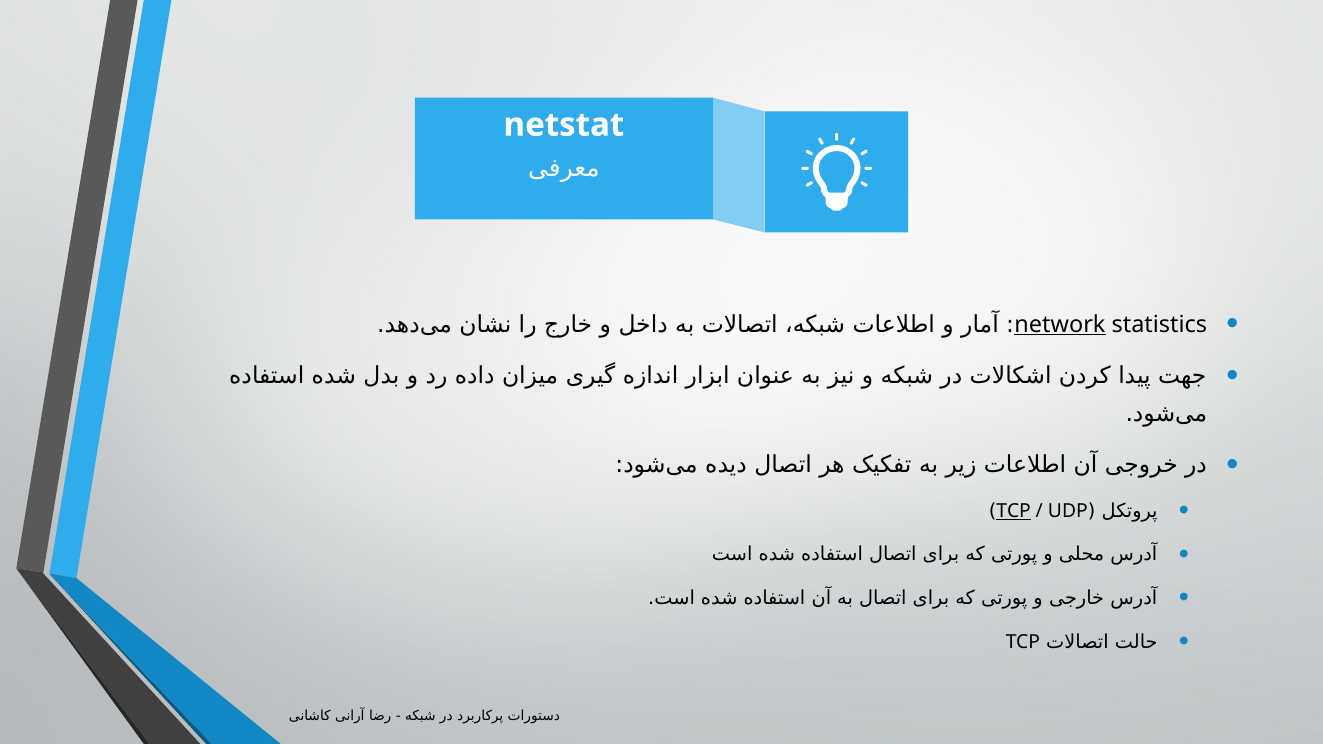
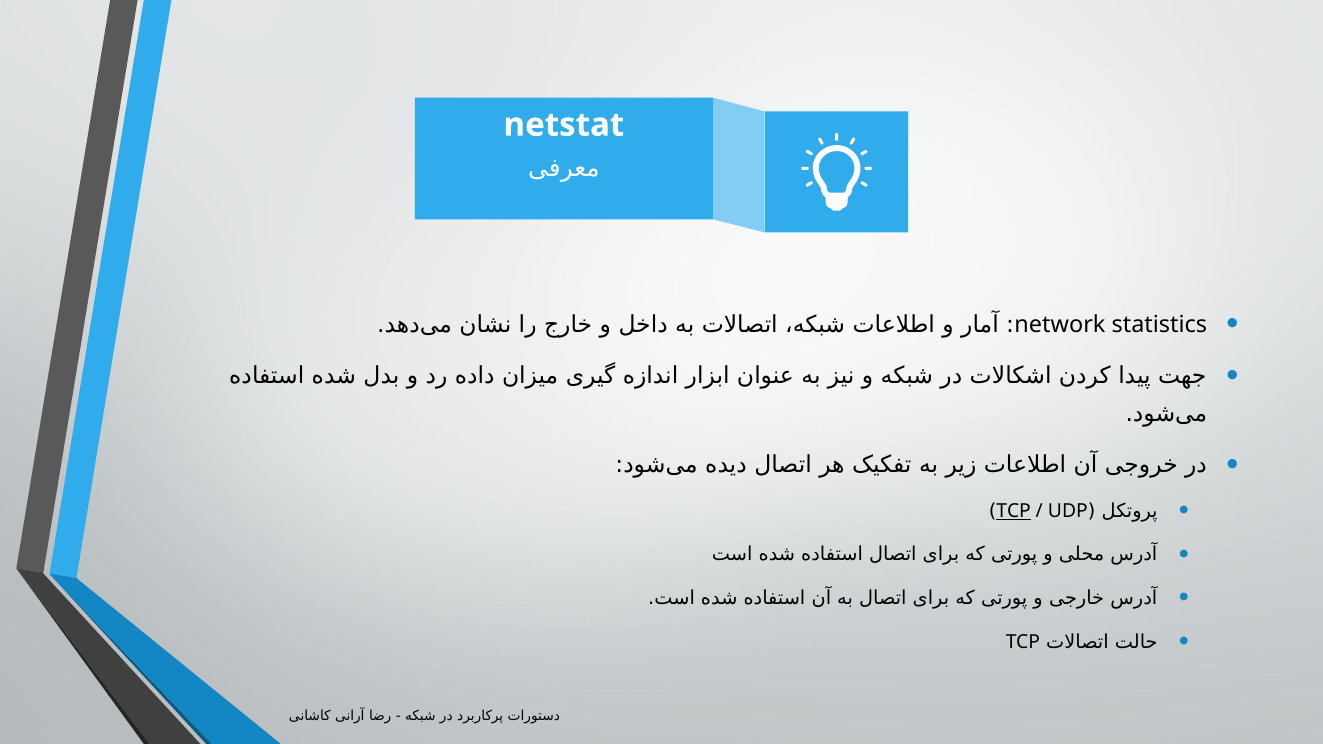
network underline: present -> none
